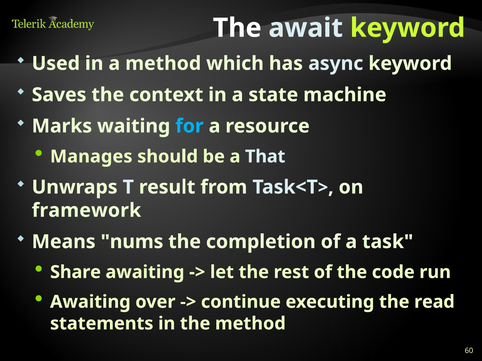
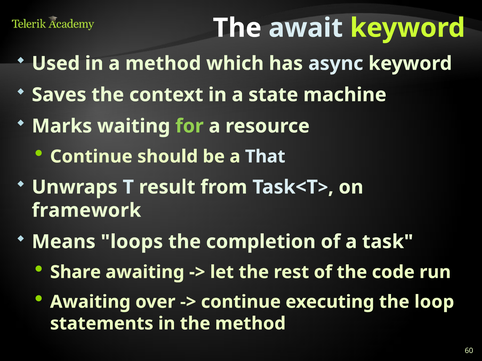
for colour: light blue -> light green
Manages at (91, 157): Manages -> Continue
nums: nums -> loops
read: read -> loop
